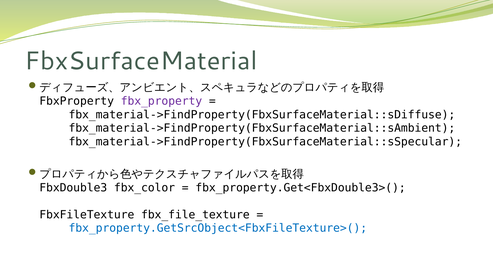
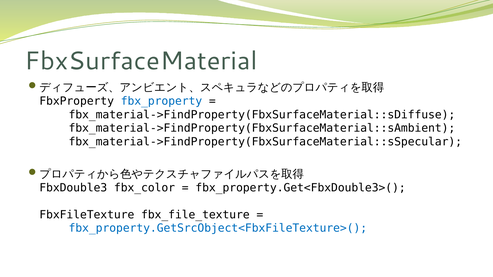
fbx_property colour: purple -> blue
